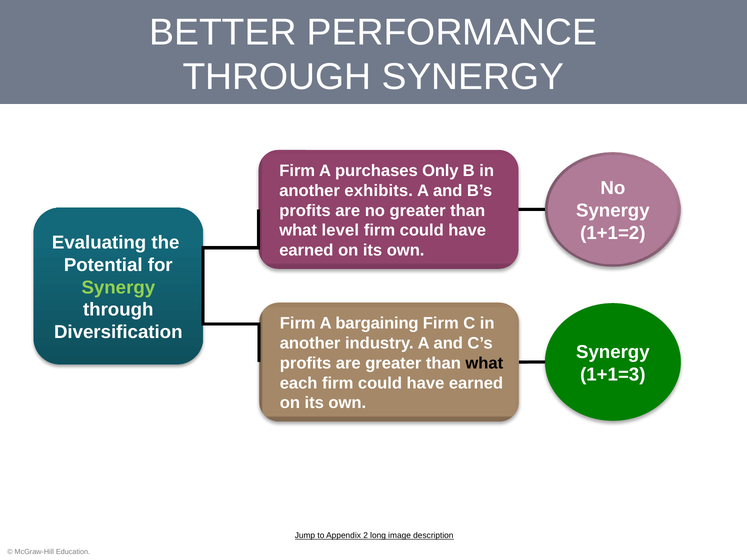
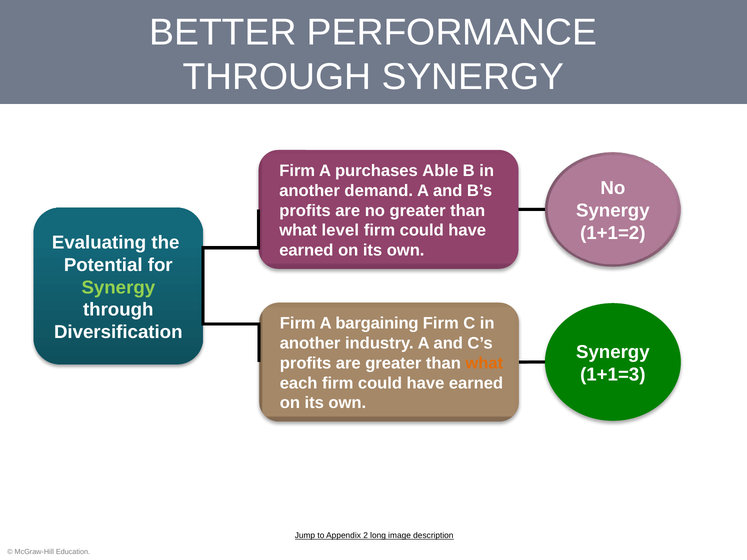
Only: Only -> Able
exhibits: exhibits -> demand
what at (484, 363) colour: black -> orange
